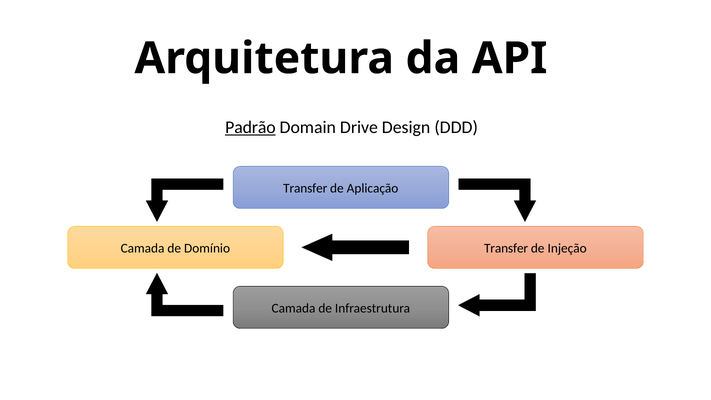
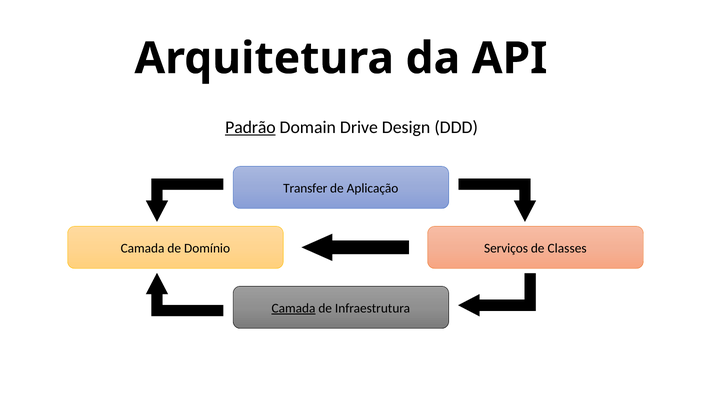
Transfer at (506, 248): Transfer -> Serviços
Injeção: Injeção -> Classes
Camada at (293, 308) underline: none -> present
